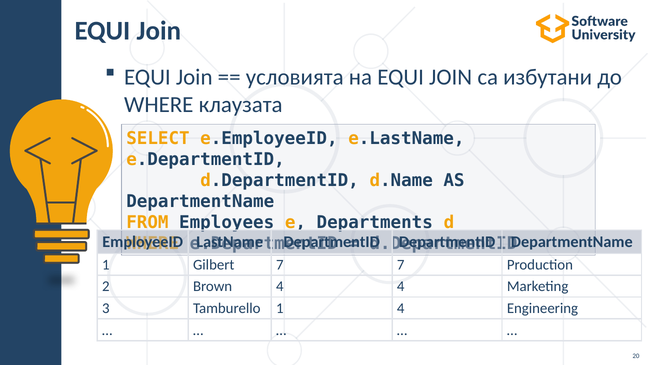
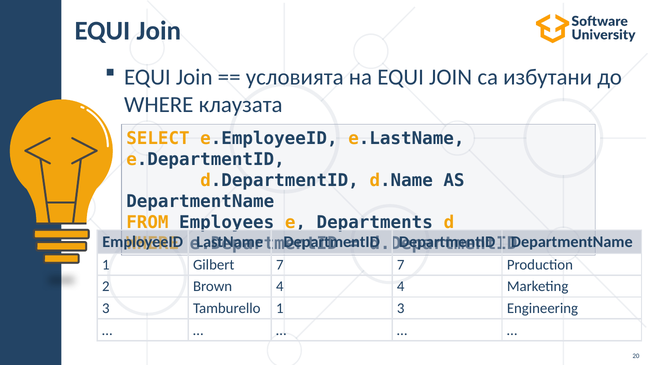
1 4: 4 -> 3
